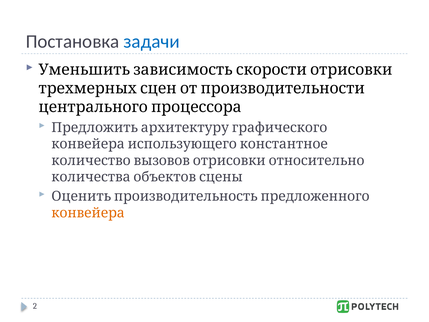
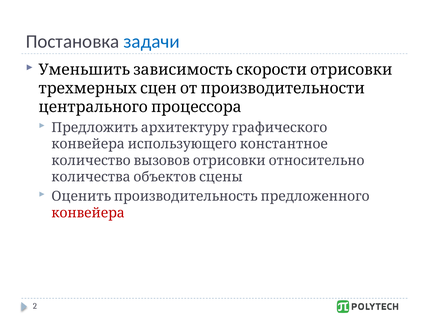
конвейера colour: orange -> red
